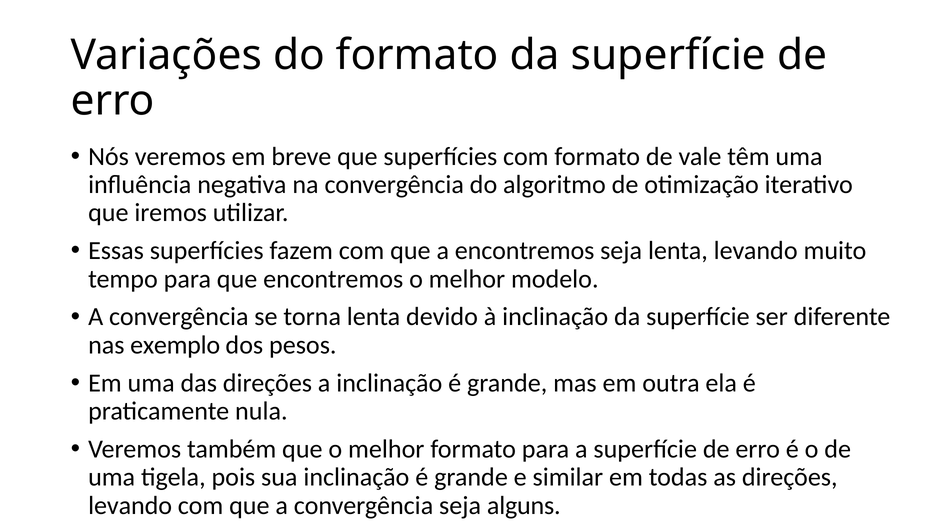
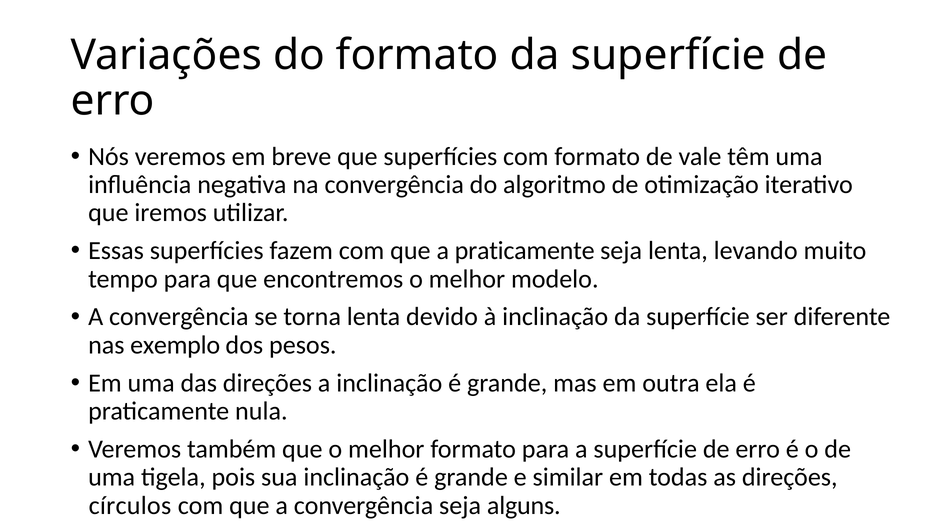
a encontremos: encontremos -> praticamente
levando at (130, 506): levando -> círculos
